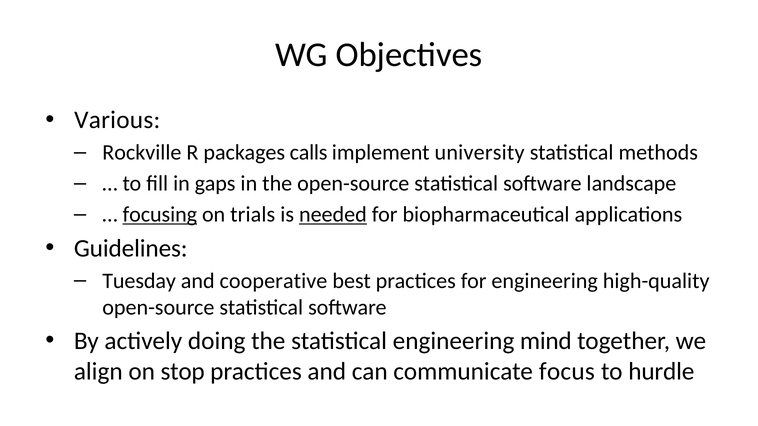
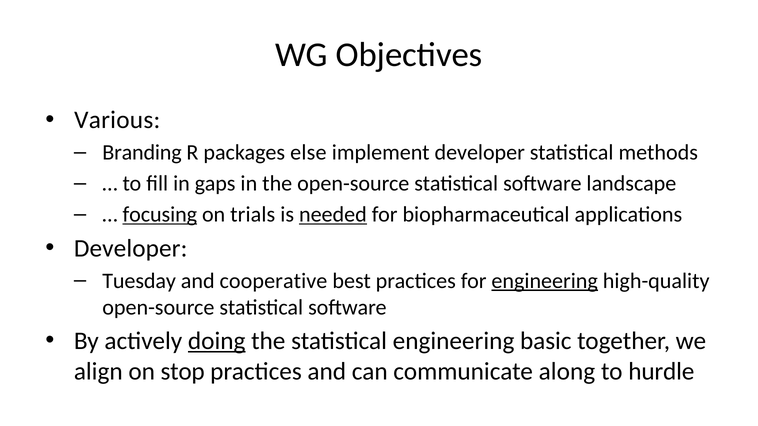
Rockville: Rockville -> Branding
calls: calls -> else
implement university: university -> developer
Guidelines at (131, 248): Guidelines -> Developer
engineering at (545, 281) underline: none -> present
doing underline: none -> present
mind: mind -> basic
focus: focus -> along
